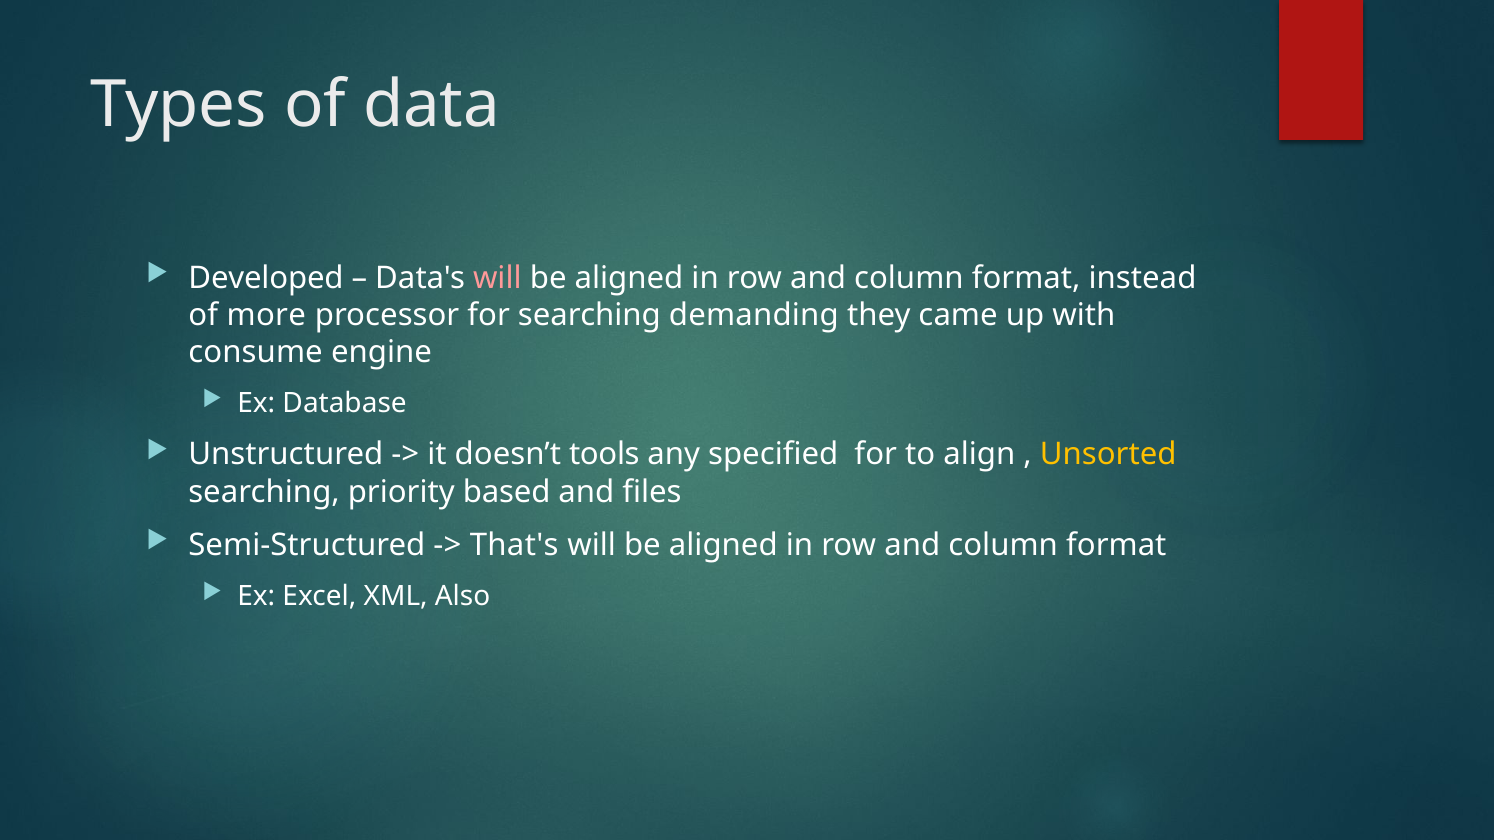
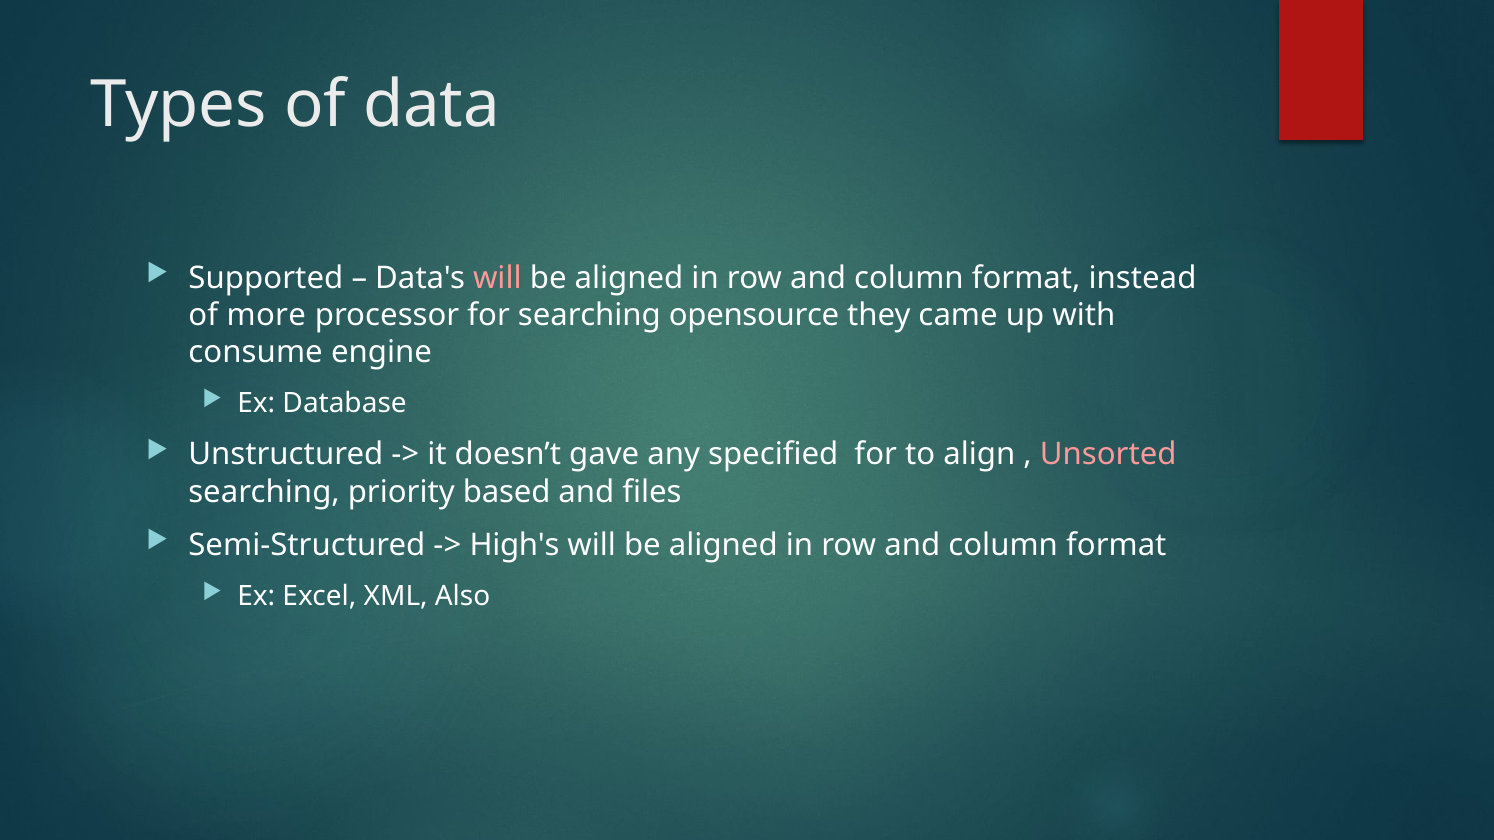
Developed: Developed -> Supported
demanding: demanding -> opensource
tools: tools -> gave
Unsorted colour: yellow -> pink
That's: That's -> High's
